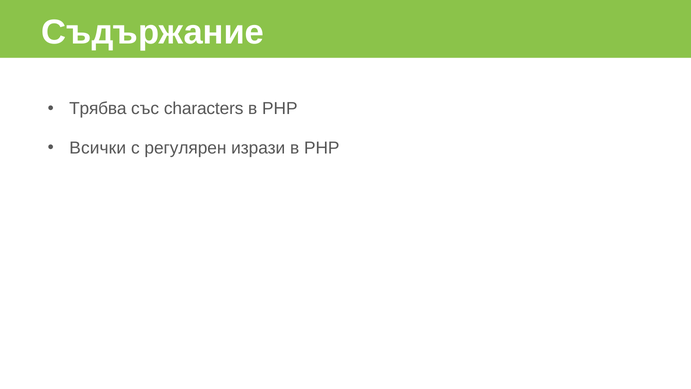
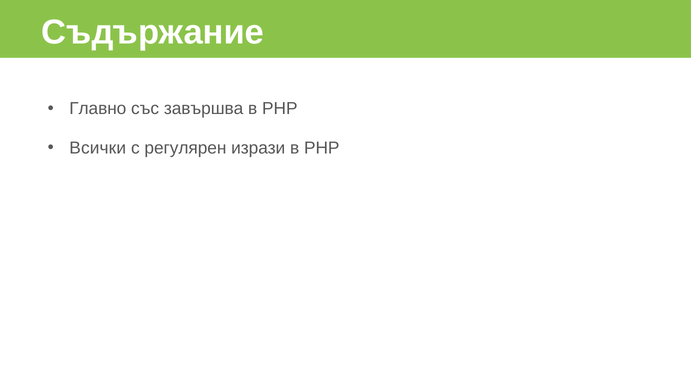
Трябва: Трябва -> Главно
characters: characters -> завършва
